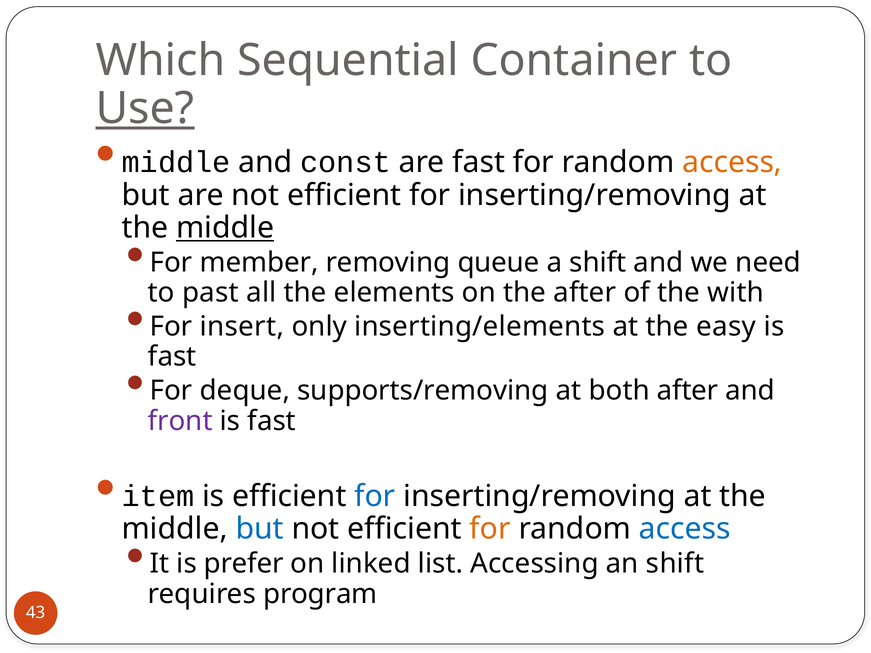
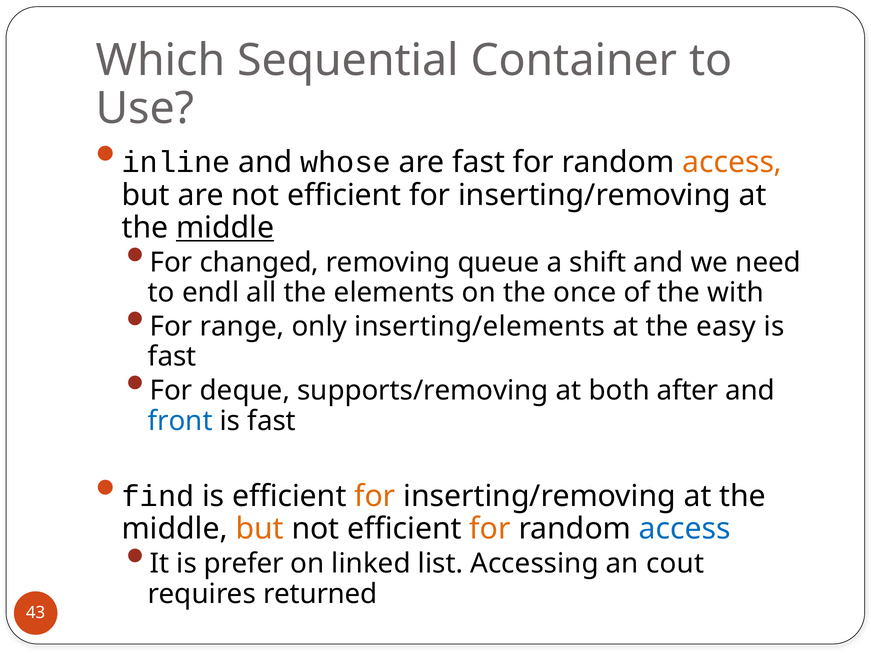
Use underline: present -> none
middle at (176, 162): middle -> inline
const: const -> whose
member: member -> changed
past: past -> endl
the after: after -> once
insert: insert -> range
front colour: purple -> blue
item: item -> find
for at (375, 496) colour: blue -> orange
but at (260, 529) colour: blue -> orange
an shift: shift -> cout
program: program -> returned
